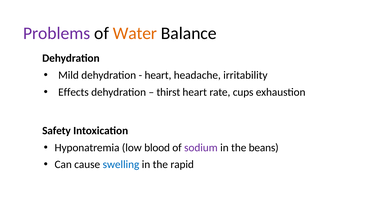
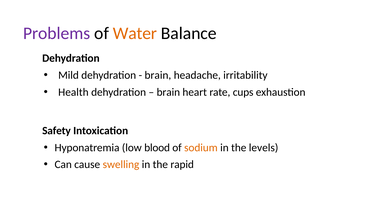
heart at (158, 75): heart -> brain
Effects: Effects -> Health
thirst at (168, 92): thirst -> brain
sodium colour: purple -> orange
beans: beans -> levels
swelling colour: blue -> orange
